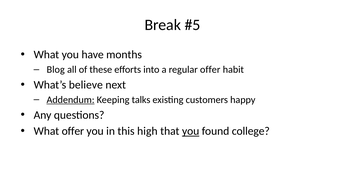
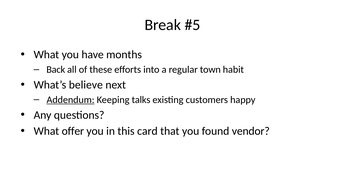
Blog: Blog -> Back
regular offer: offer -> town
high: high -> card
you at (191, 131) underline: present -> none
college: college -> vendor
